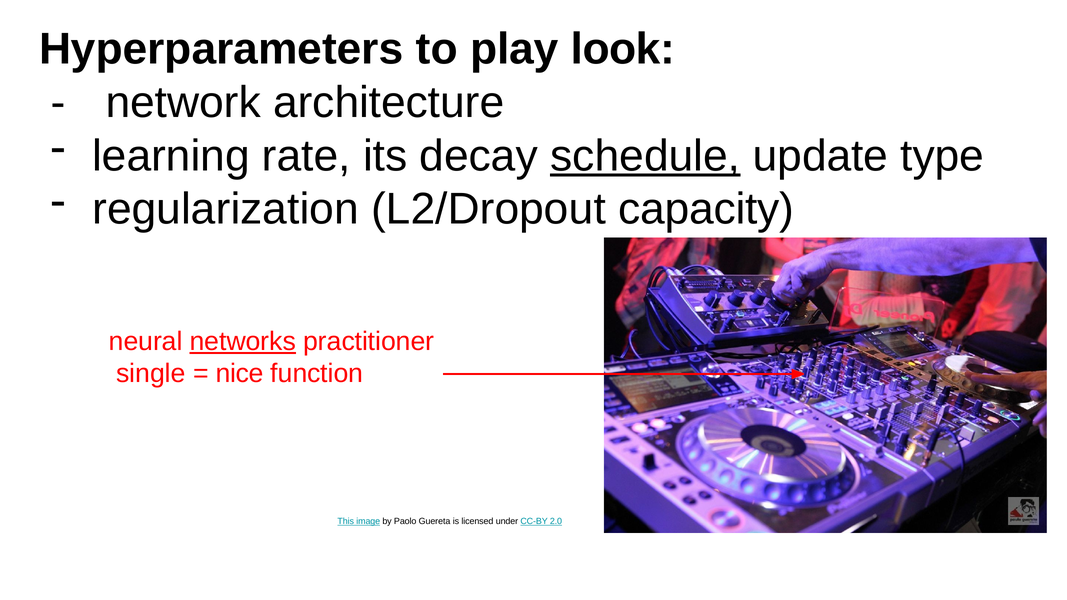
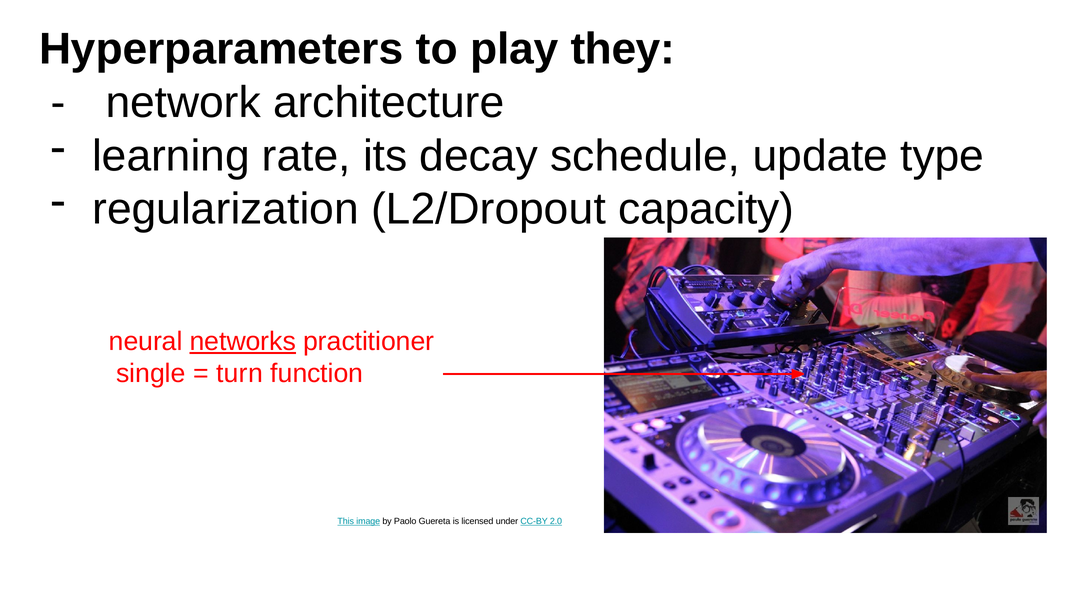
look: look -> they
schedule underline: present -> none
nice: nice -> turn
